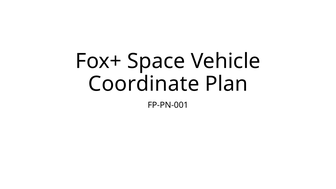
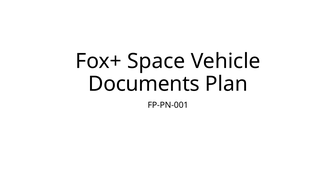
Coordinate: Coordinate -> Documents
